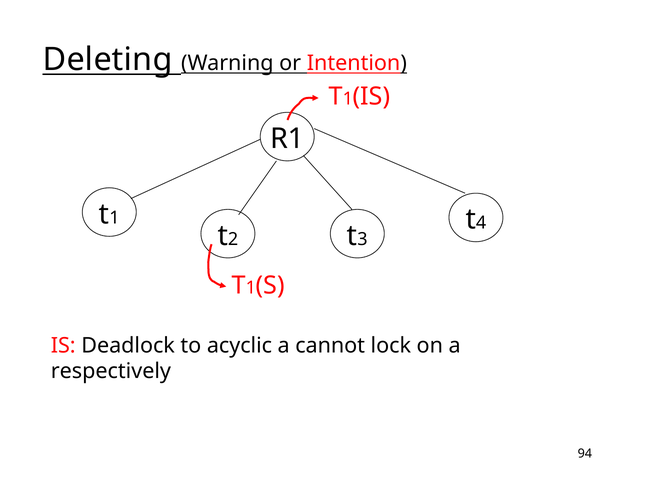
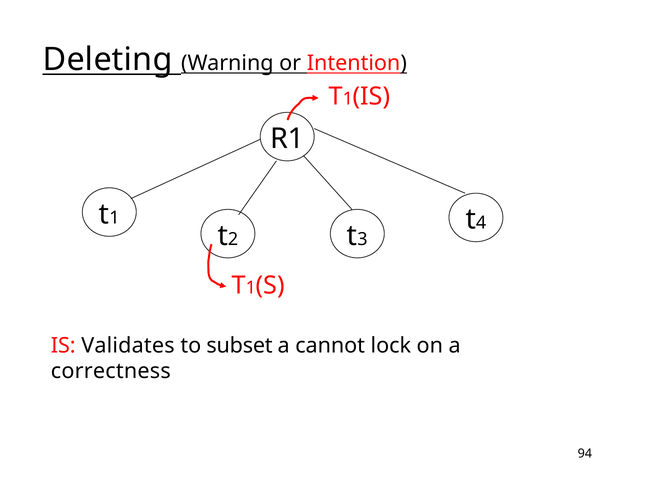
Deadlock: Deadlock -> Validates
acyclic: acyclic -> subset
respectively: respectively -> correctness
